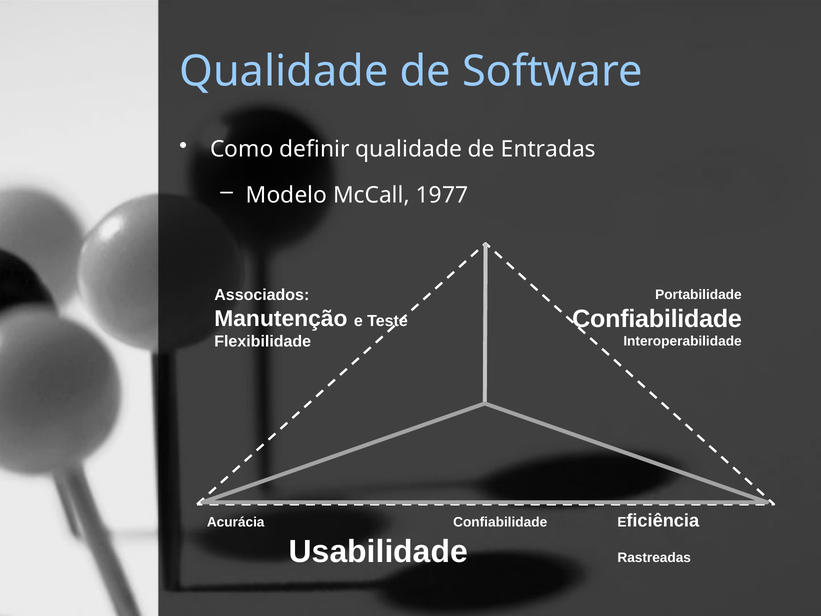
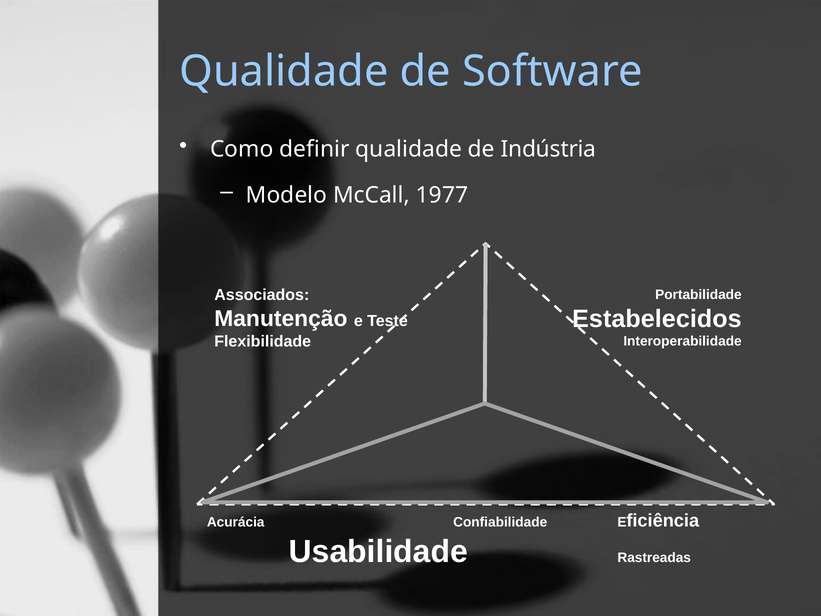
Entradas: Entradas -> Indústria
Confiabilidade at (657, 319): Confiabilidade -> Estabelecidos
